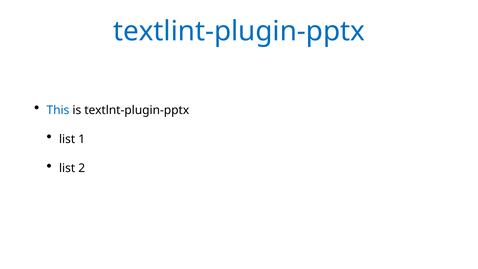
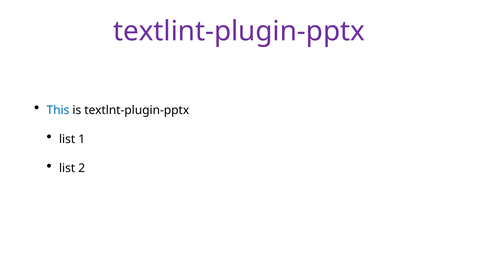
textlint-plugin-pptx colour: blue -> purple
